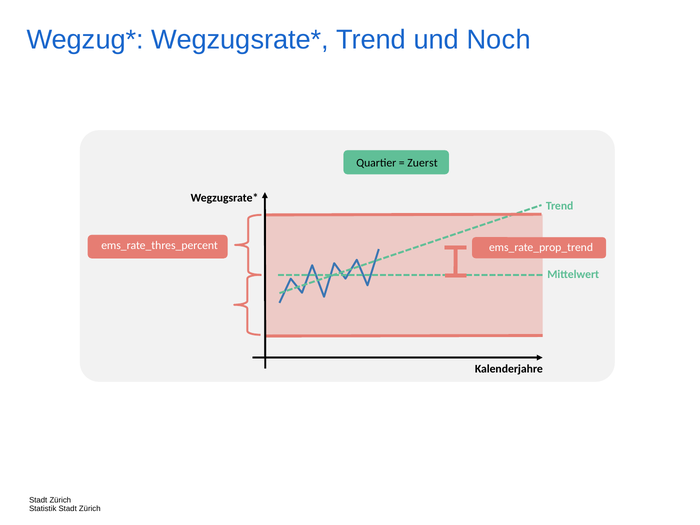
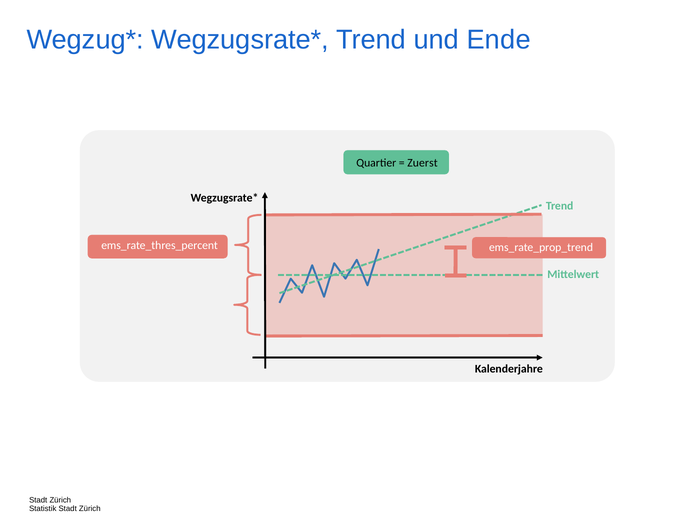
Noch: Noch -> Ende
